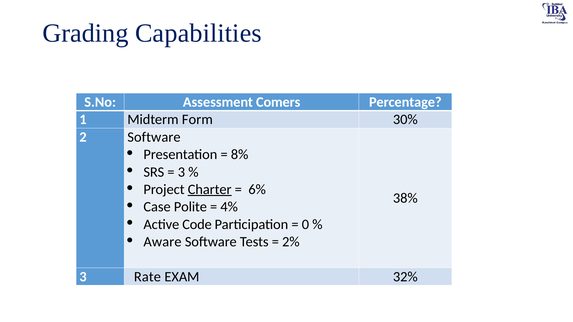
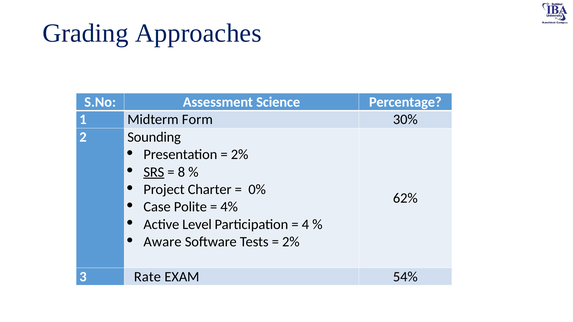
Capabilities: Capabilities -> Approaches
Comers: Comers -> Science
2 Software: Software -> Sounding
8% at (240, 155): 8% -> 2%
SRS underline: none -> present
3 at (181, 172): 3 -> 8
Charter underline: present -> none
6%: 6% -> 0%
38%: 38% -> 62%
Code: Code -> Level
0: 0 -> 4
32%: 32% -> 54%
